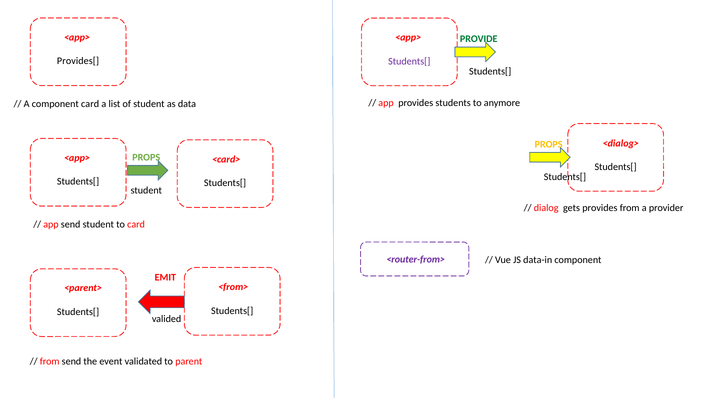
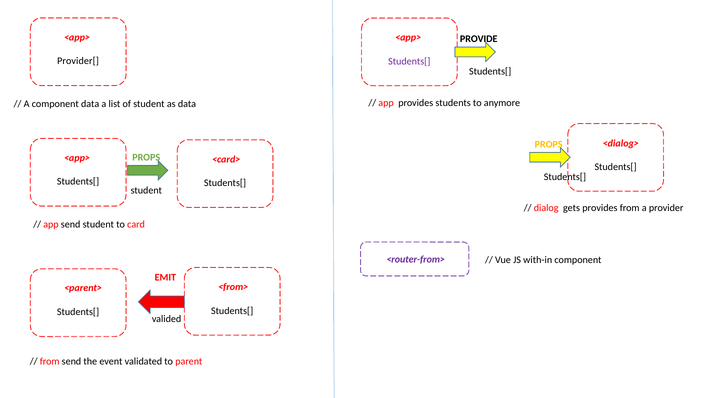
PROVIDE colour: green -> black
Provides[: Provides[ -> Provider[
component card: card -> data
data-in: data-in -> with-in
